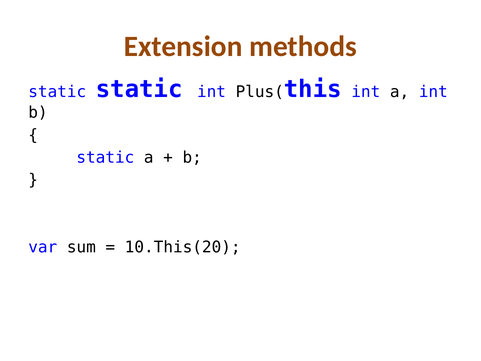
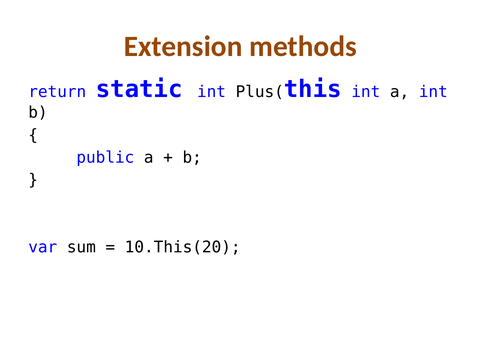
static at (57, 92): static -> return
static at (105, 157): static -> public
